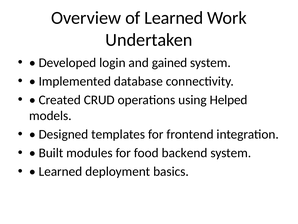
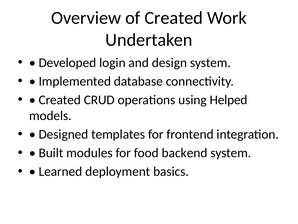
of Learned: Learned -> Created
gained: gained -> design
